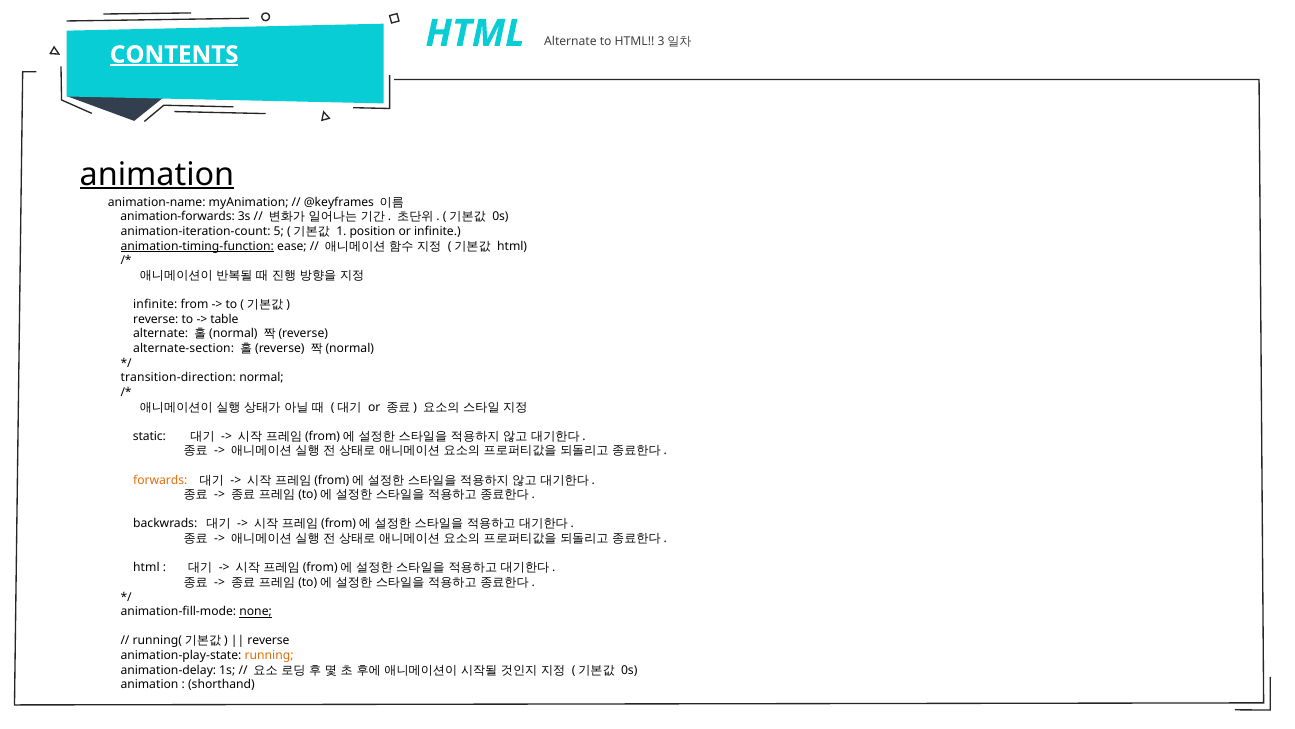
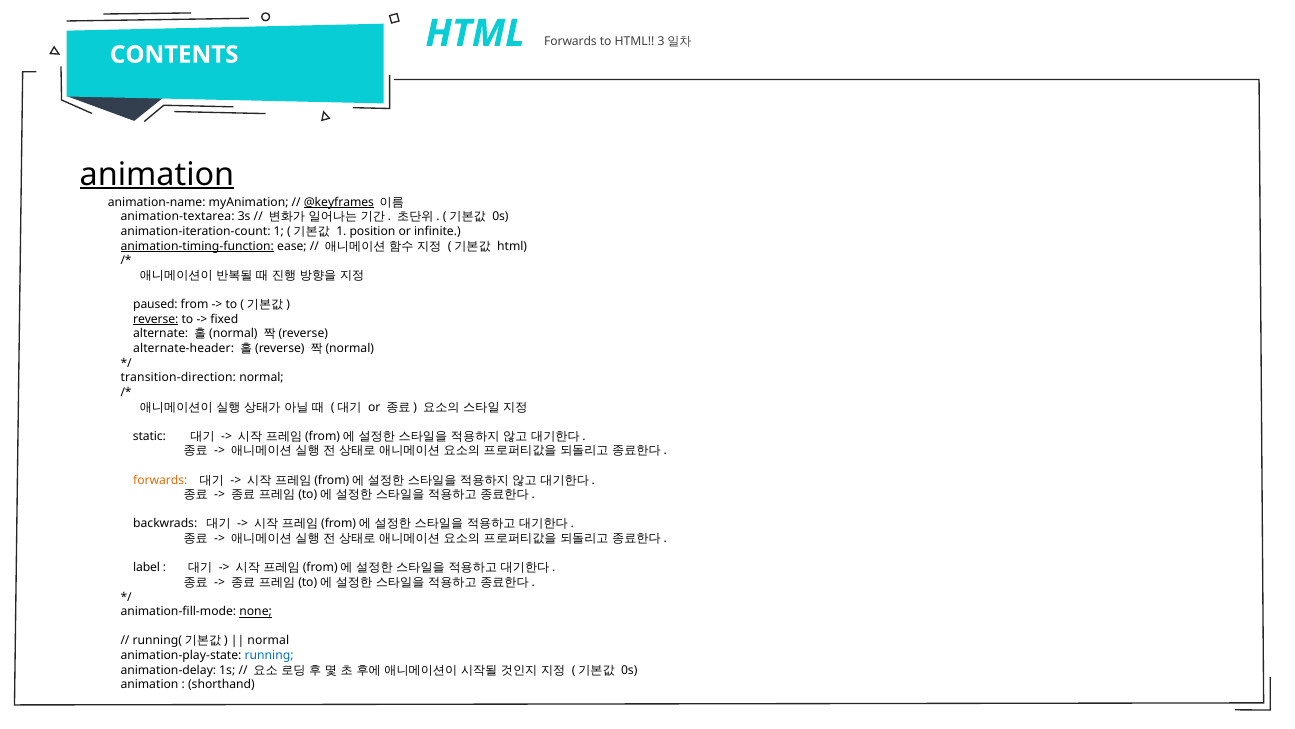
CONTENTS underline: present -> none
HTML Alternate: Alternate -> Forwards
@keyframes underline: none -> present
animation-forwards: animation-forwards -> animation-textarea
animation-iteration-count 5: 5 -> 1
infinite at (155, 304): infinite -> paused
reverse at (156, 319) underline: none -> present
table: table -> fixed
alternate-section: alternate-section -> alternate-header
html at (146, 567): html -> label
reverse at (268, 640): reverse -> normal
running colour: orange -> blue
